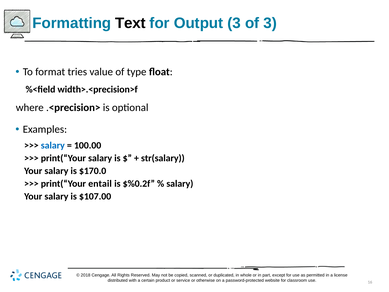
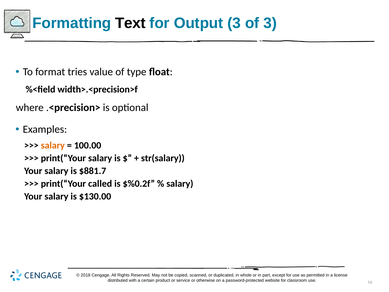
salary at (53, 145) colour: blue -> orange
$170.0: $170.0 -> $881.7
entail: entail -> called
$107.00: $107.00 -> $130.00
